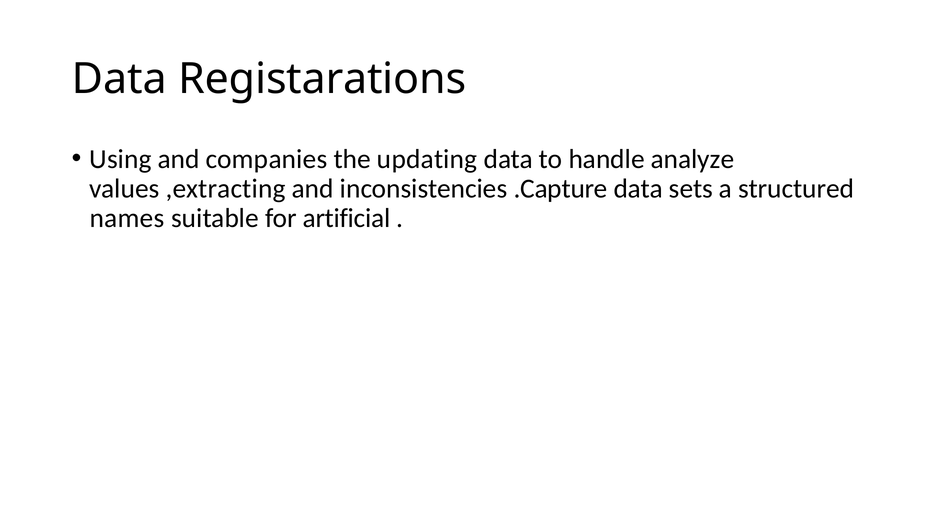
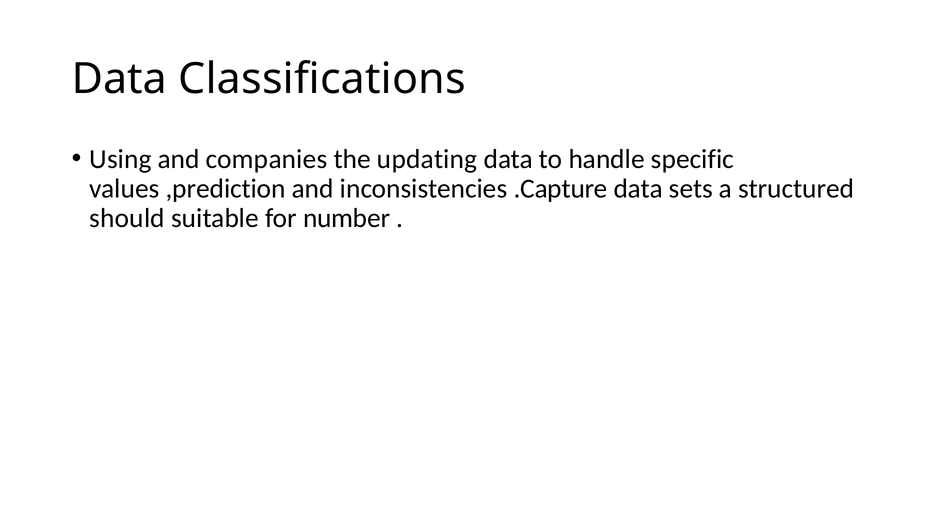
Registarations: Registarations -> Classifications
analyze: analyze -> specific
,extracting: ,extracting -> ,prediction
names: names -> should
artificial: artificial -> number
